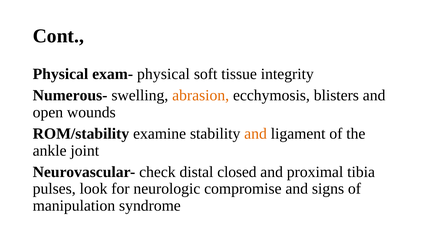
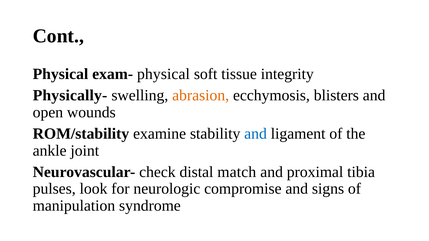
Numerous-: Numerous- -> Physically-
and at (256, 134) colour: orange -> blue
closed: closed -> match
